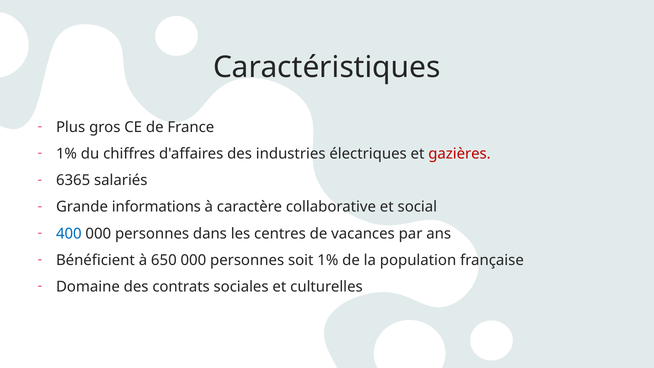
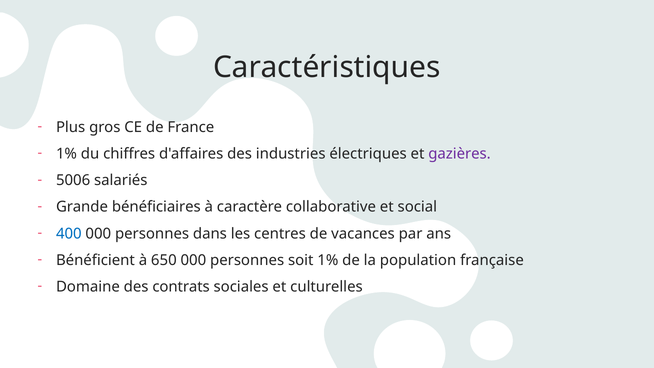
gazières colour: red -> purple
6365: 6365 -> 5006
informations: informations -> bénéficiaires
